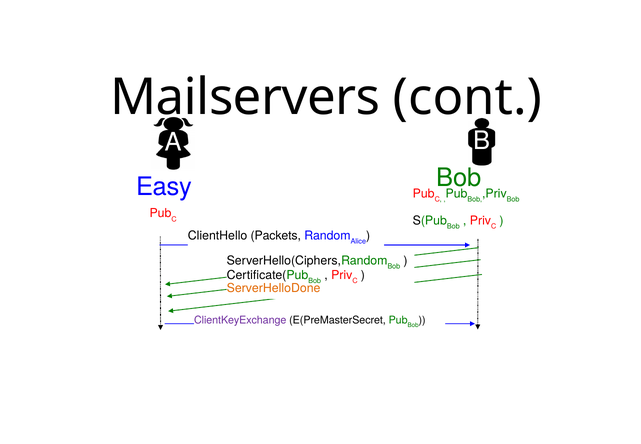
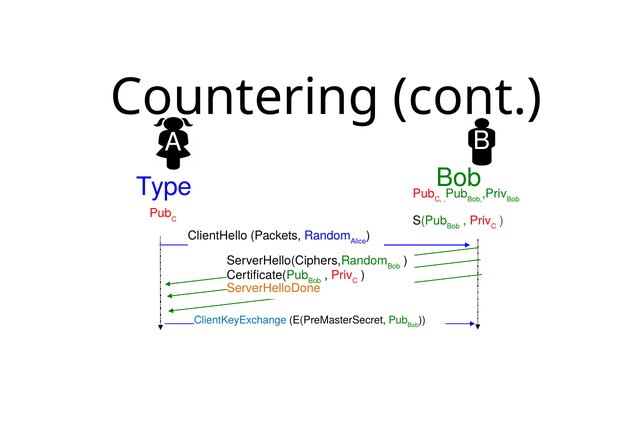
Mailservers: Mailservers -> Countering
Easy: Easy -> Type
ClientKeyExchange colour: purple -> blue
